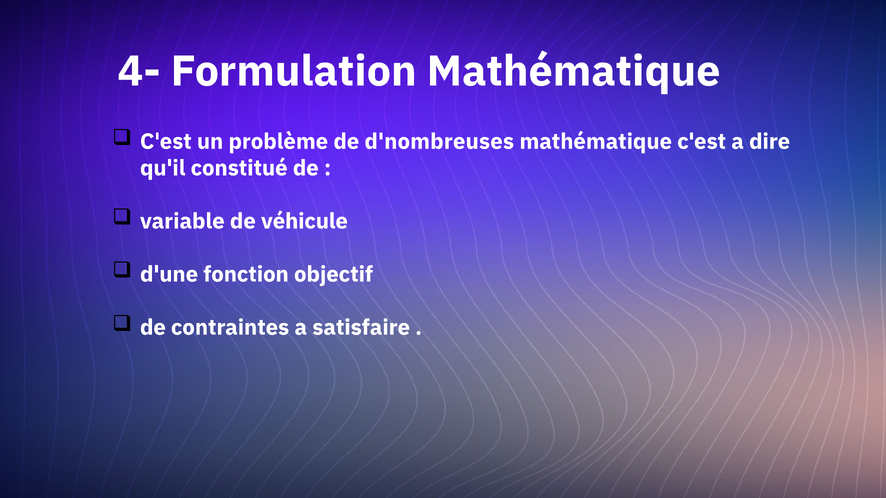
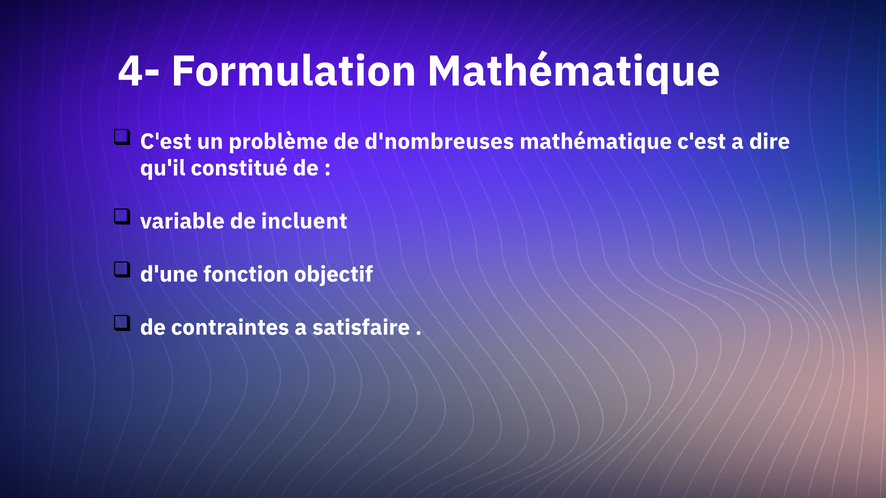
véhicule: véhicule -> incluent
